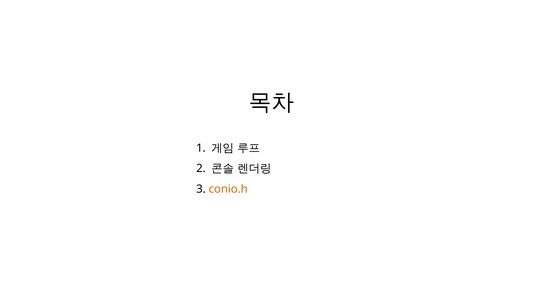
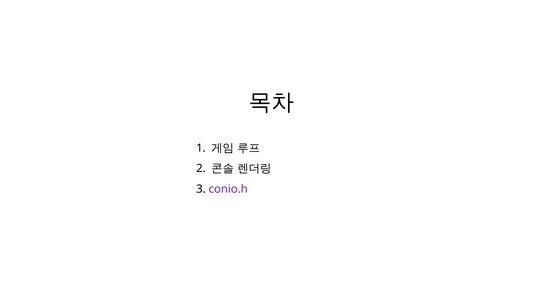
conio.h colour: orange -> purple
